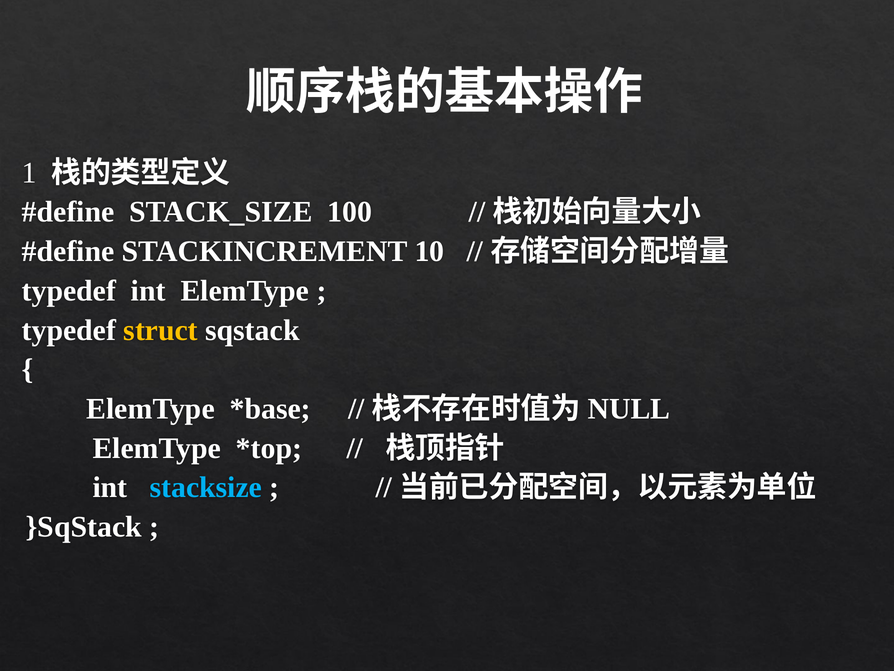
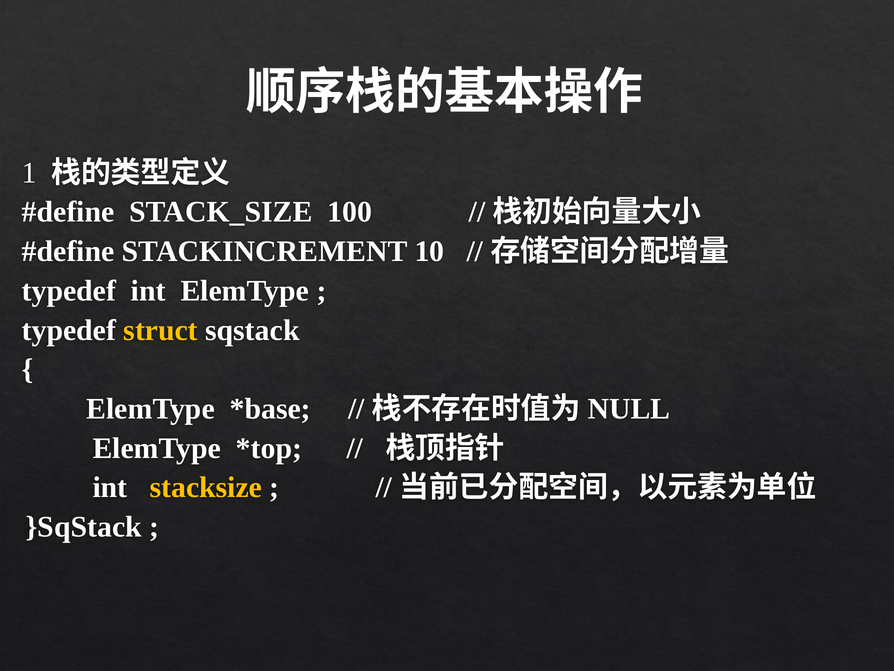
stacksize colour: light blue -> yellow
